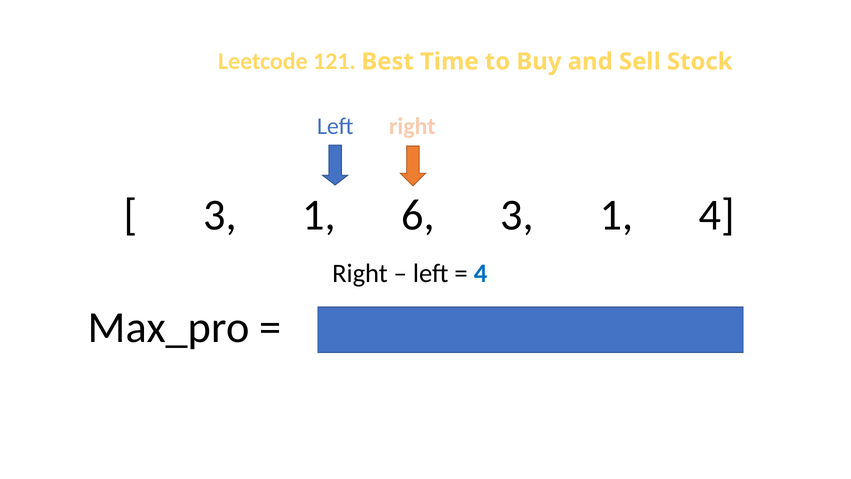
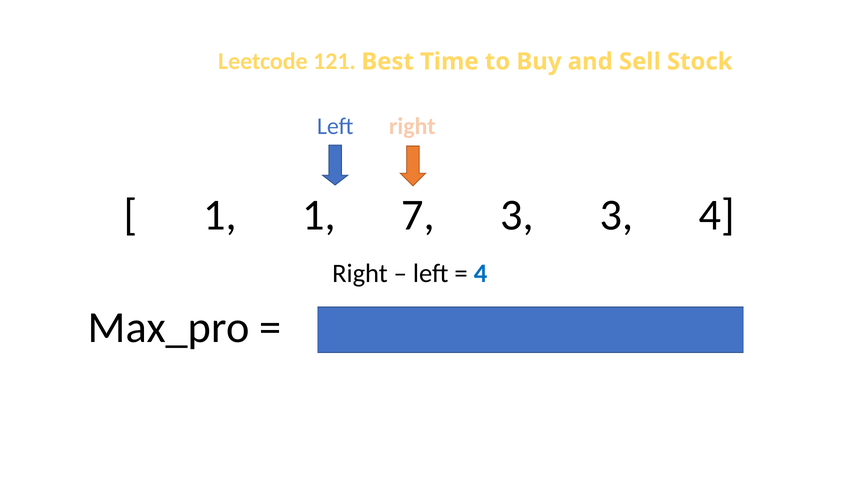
3 at (220, 215): 3 -> 1
6: 6 -> 7
1 at (616, 215): 1 -> 3
